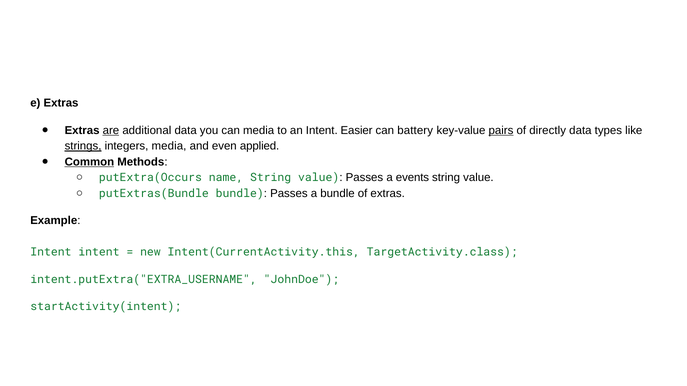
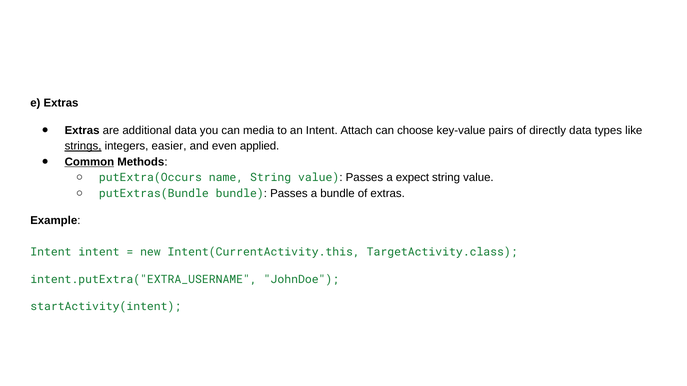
are underline: present -> none
Easier: Easier -> Attach
battery: battery -> choose
pairs underline: present -> none
integers media: media -> easier
events: events -> expect
